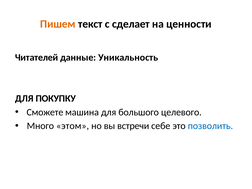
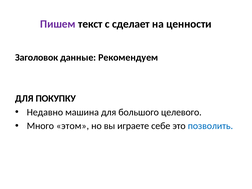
Пишем colour: orange -> purple
Читателей: Читателей -> Заголовок
Уникальность: Уникальность -> Рекомендуем
Сможете: Сможете -> Недавно
встречи: встречи -> играете
